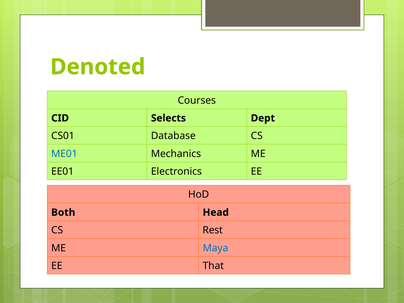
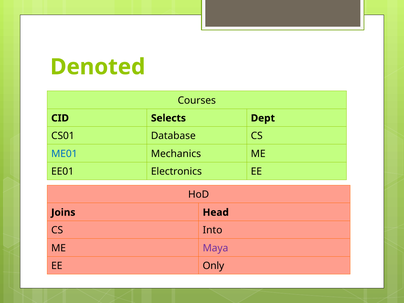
Both: Both -> Joins
Rest: Rest -> Into
Maya colour: blue -> purple
That: That -> Only
